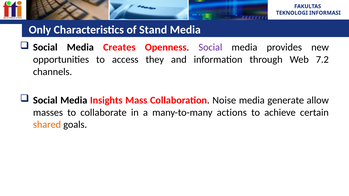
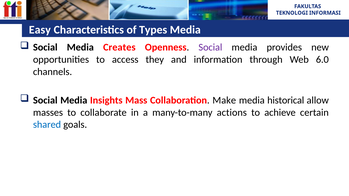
Only: Only -> Easy
Stand: Stand -> Types
7.2: 7.2 -> 6.0
Noise: Noise -> Make
generate: generate -> historical
shared colour: orange -> blue
